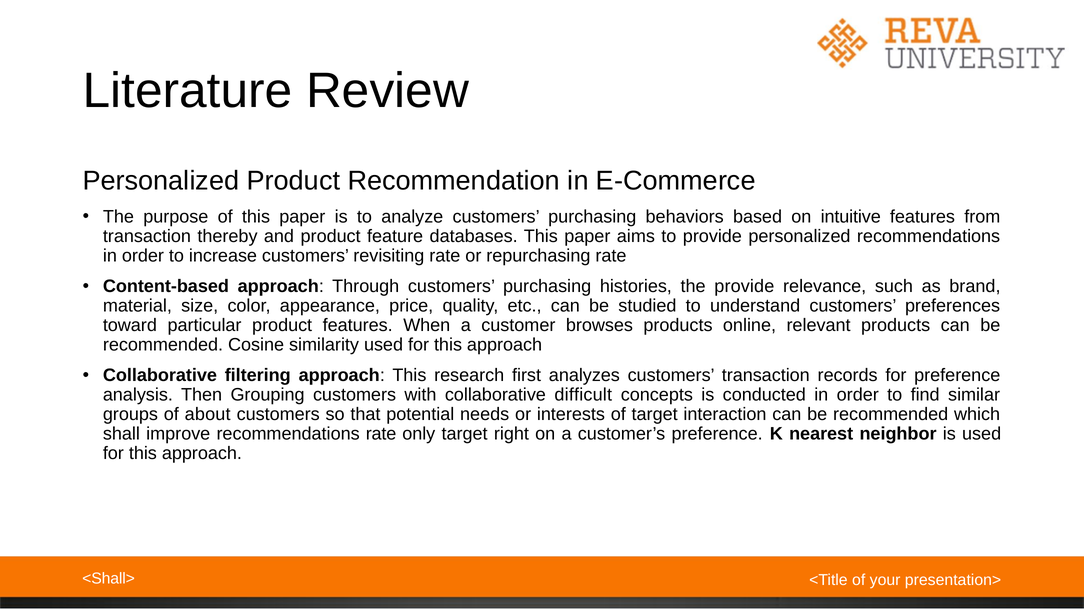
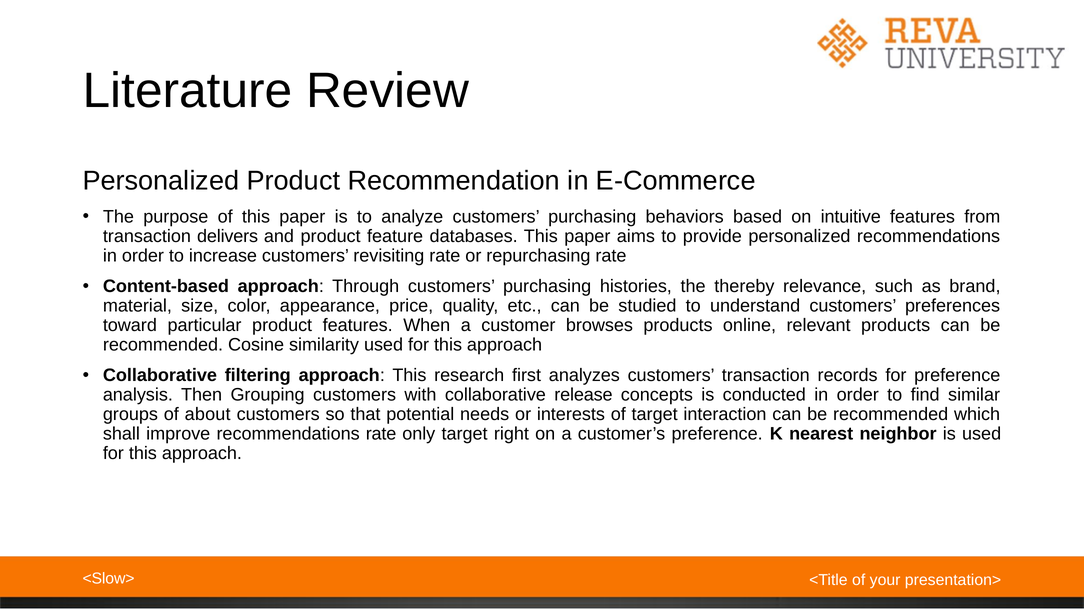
thereby: thereby -> delivers
the provide: provide -> thereby
difficult: difficult -> release
<Shall>: <Shall> -> <Slow>
